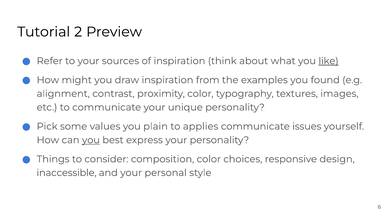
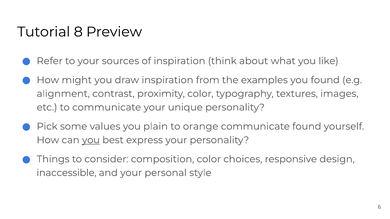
2: 2 -> 8
like underline: present -> none
applies: applies -> orange
communicate issues: issues -> found
